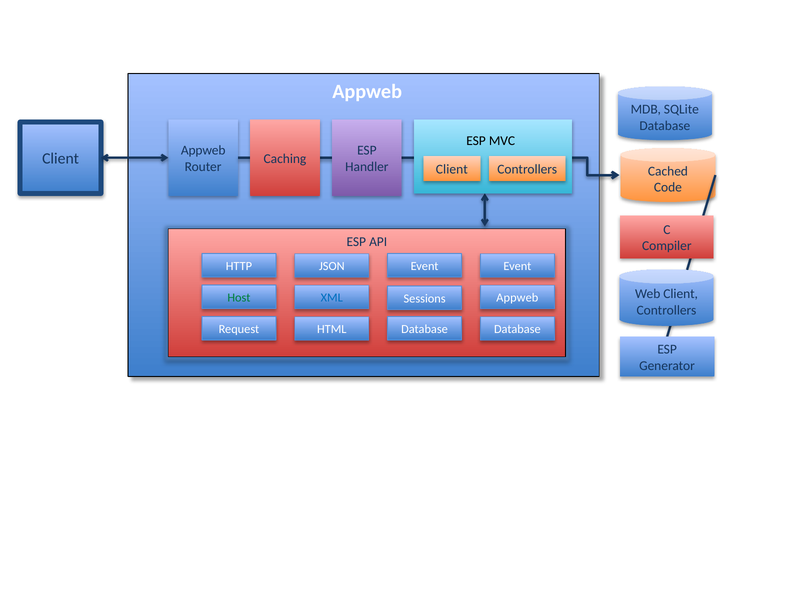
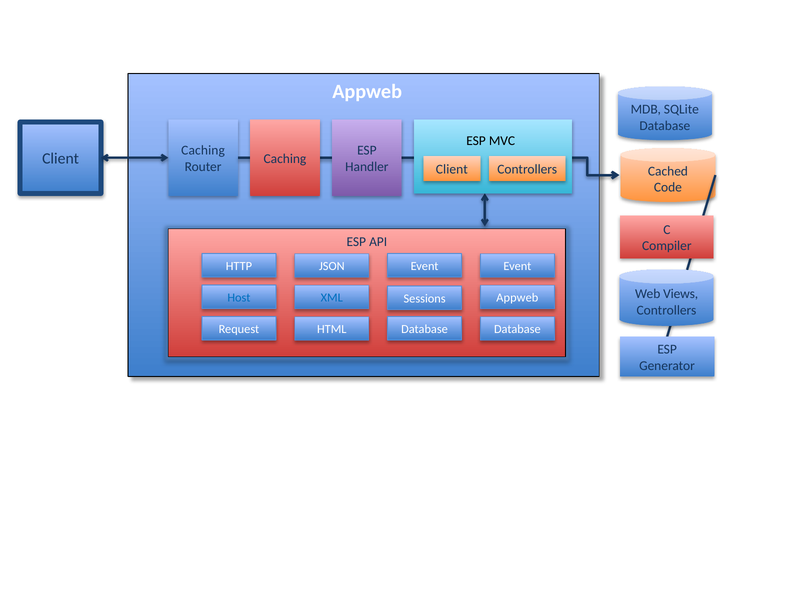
Appweb at (203, 151): Appweb -> Caching
Web Client: Client -> Views
Host colour: green -> blue
